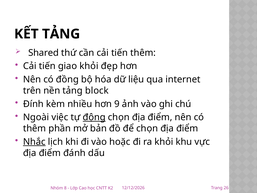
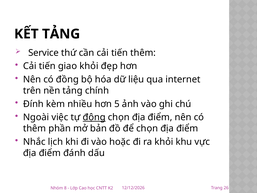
Shared: Shared -> Service
block: block -> chính
9: 9 -> 5
Nhắc underline: present -> none
